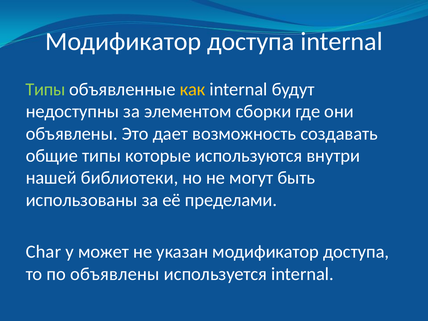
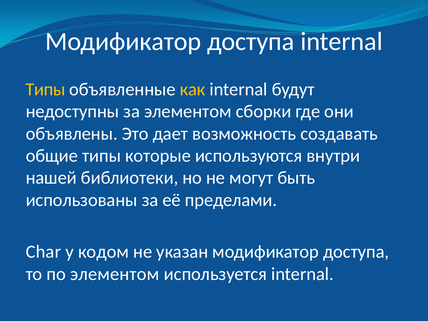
Типы at (45, 89) colour: light green -> yellow
может: может -> кодом
по объявлены: объявлены -> элементом
